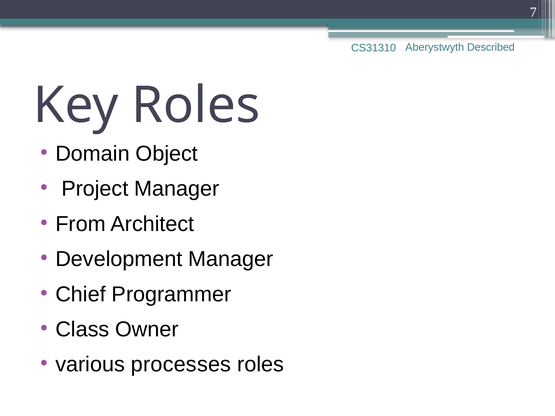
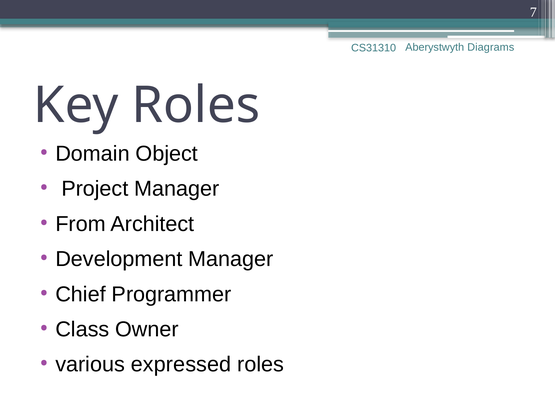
Described: Described -> Diagrams
processes: processes -> expressed
